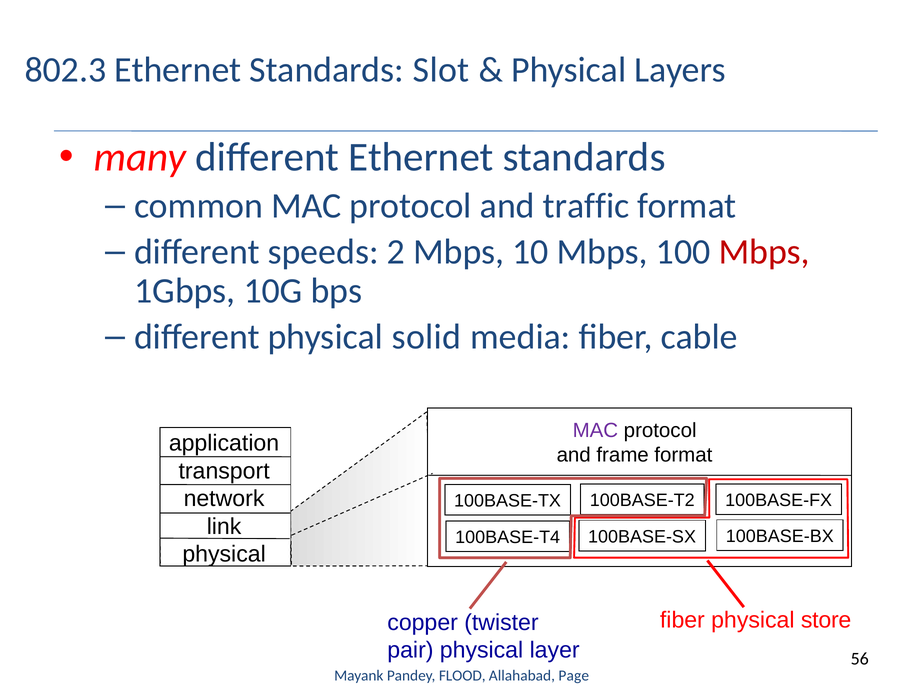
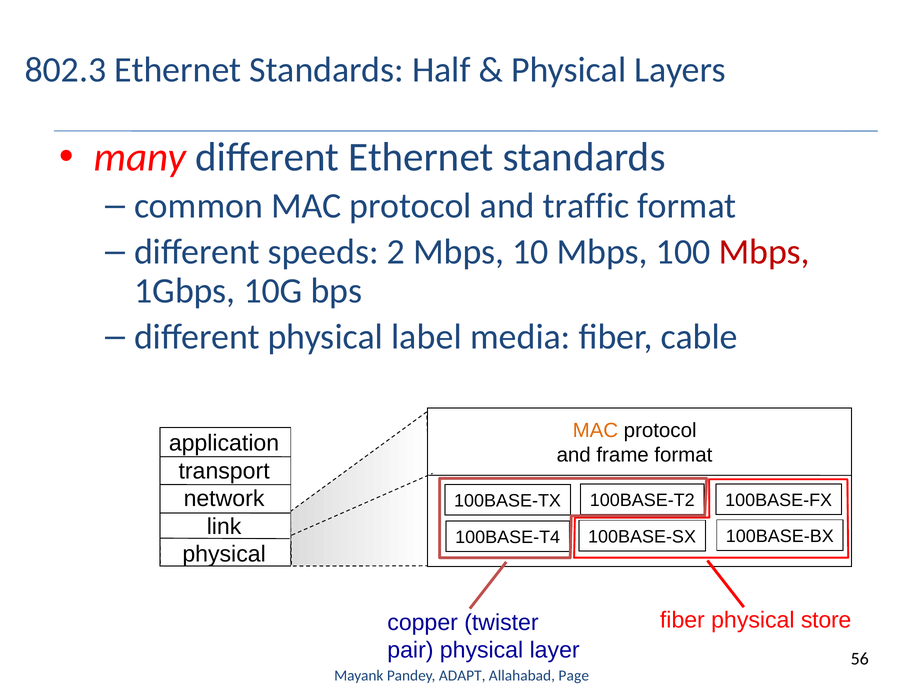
Slot: Slot -> Half
solid: solid -> label
MAC at (595, 431) colour: purple -> orange
FLOOD: FLOOD -> ADAPT
